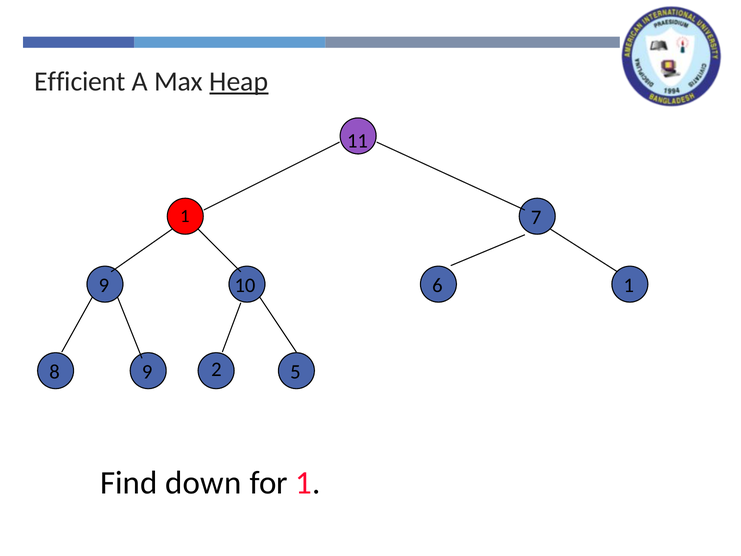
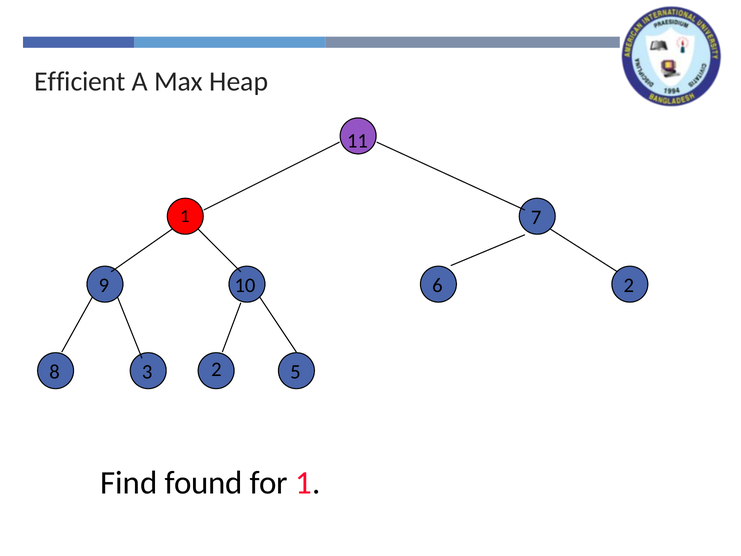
Heap underline: present -> none
6 1: 1 -> 2
9 at (147, 372): 9 -> 3
down: down -> found
